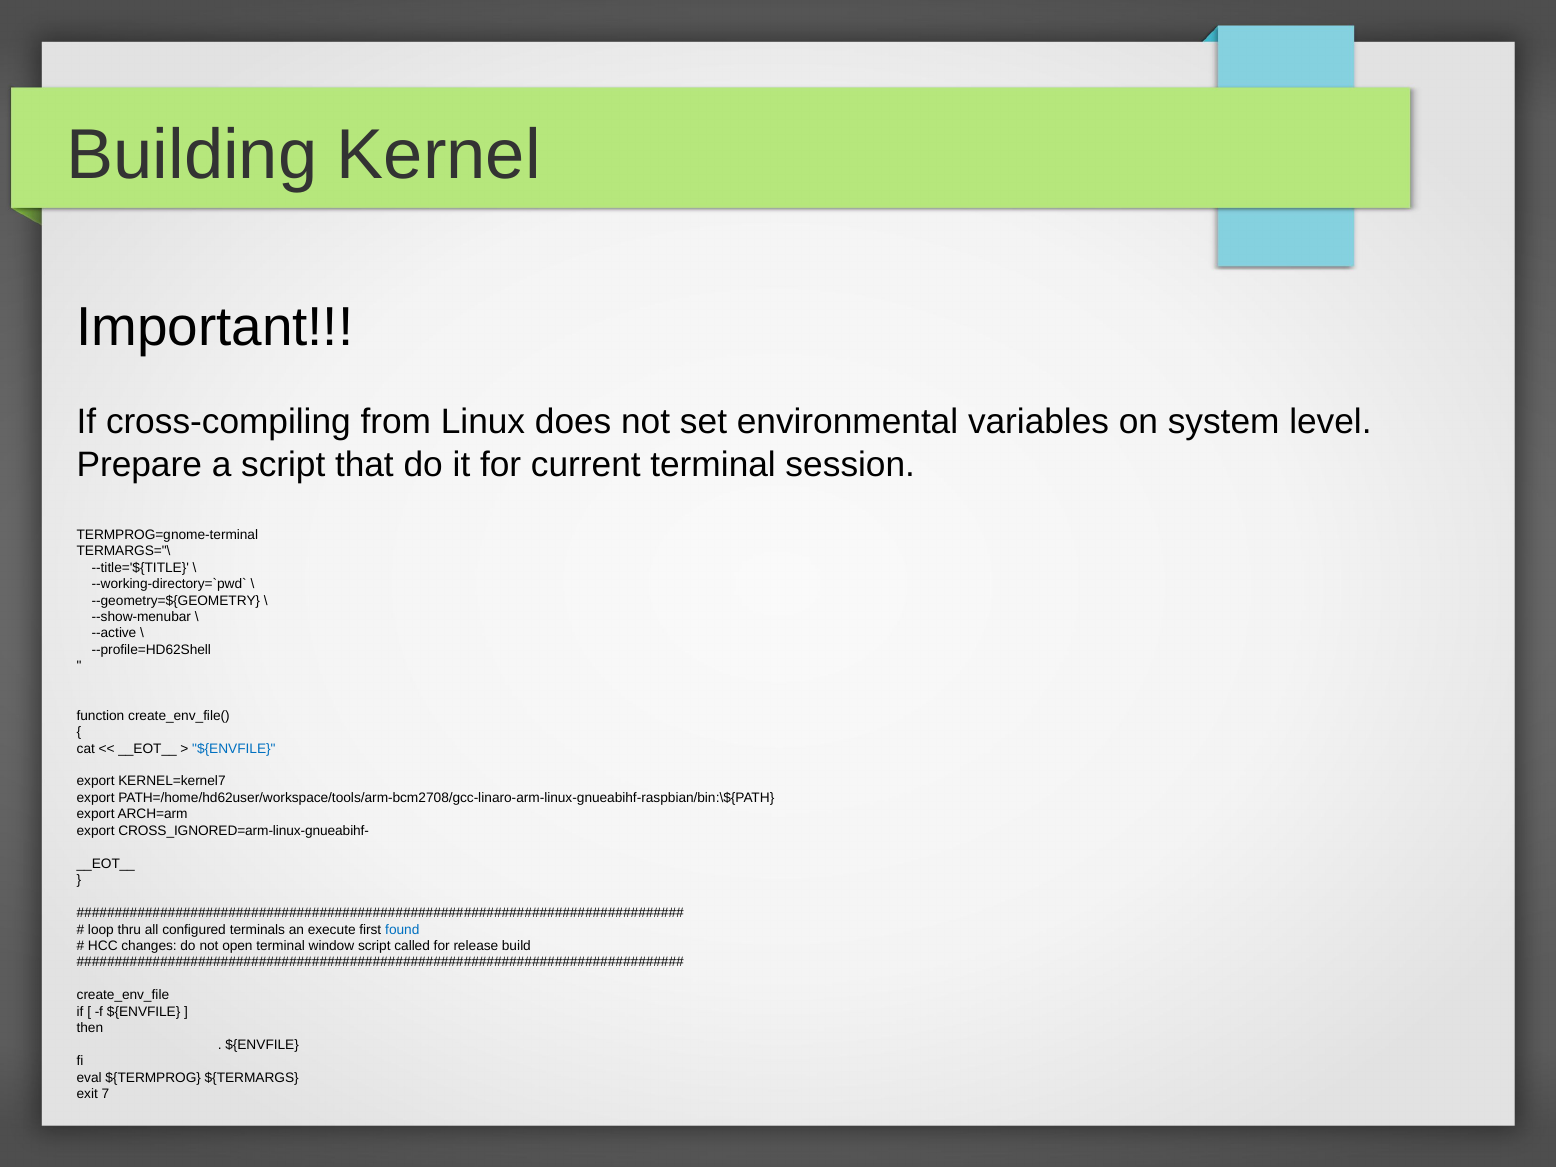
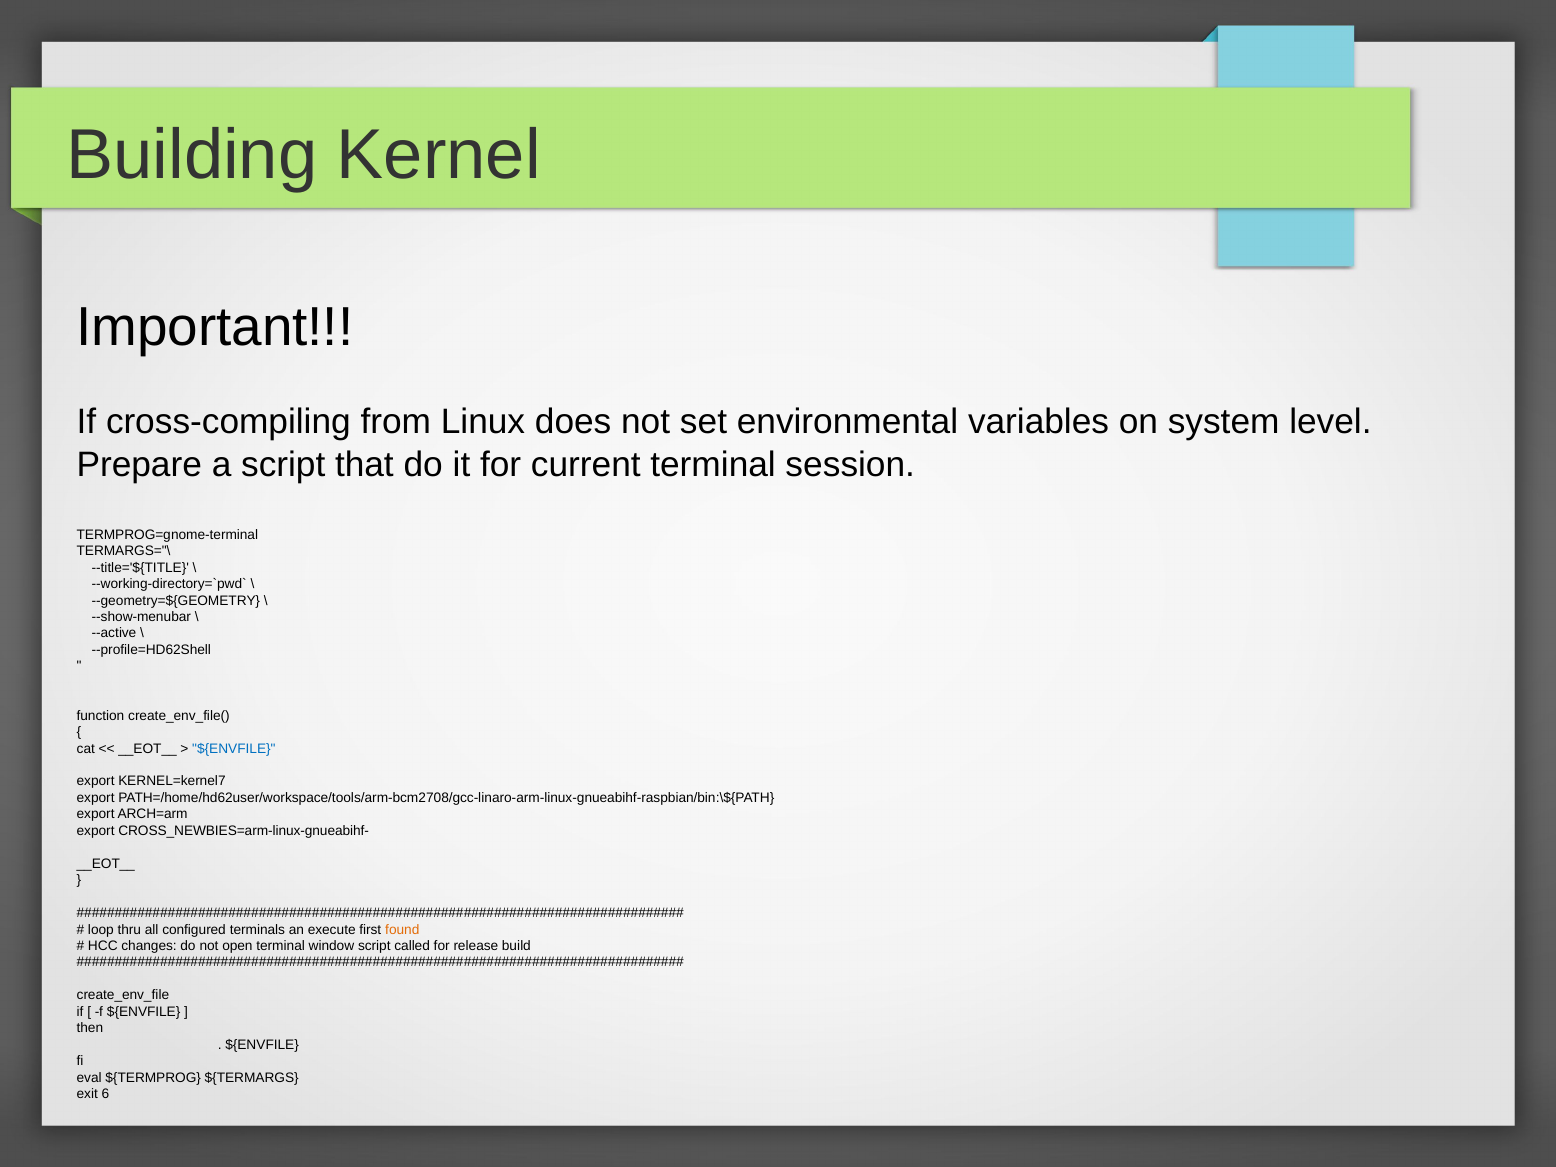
CROSS_IGNORED=arm-linux-gnueabihf-: CROSS_IGNORED=arm-linux-gnueabihf- -> CROSS_NEWBIES=arm-linux-gnueabihf-
found colour: blue -> orange
7: 7 -> 6
